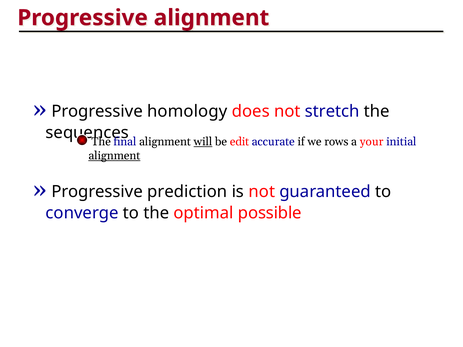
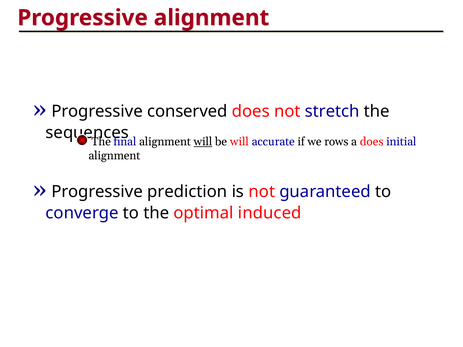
homology: homology -> conserved
be edit: edit -> will
a your: your -> does
alignment at (114, 156) underline: present -> none
possible: possible -> induced
